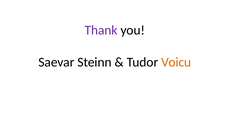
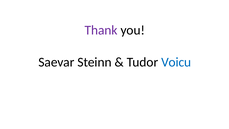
Voicu colour: orange -> blue
